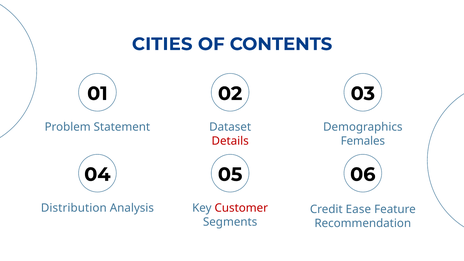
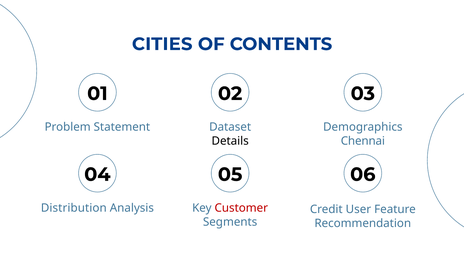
Details colour: red -> black
Females: Females -> Chennai
Ease: Ease -> User
